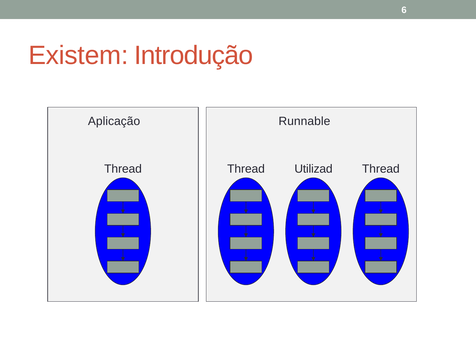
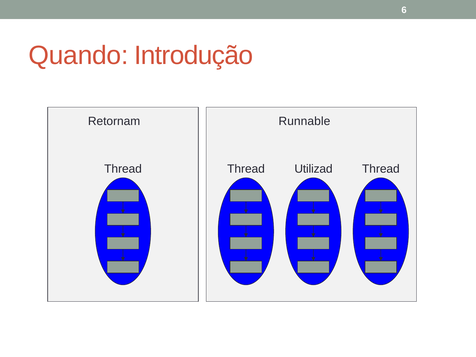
Existem: Existem -> Quando
Aplicação: Aplicação -> Retornam
